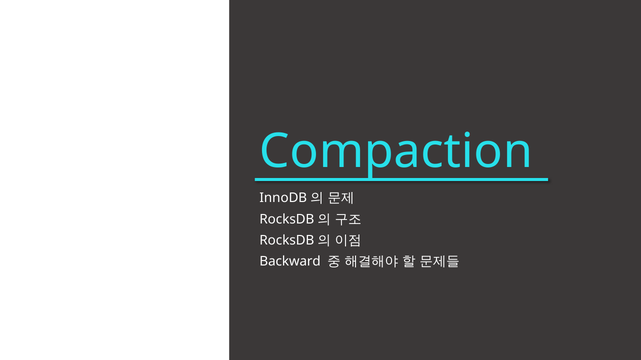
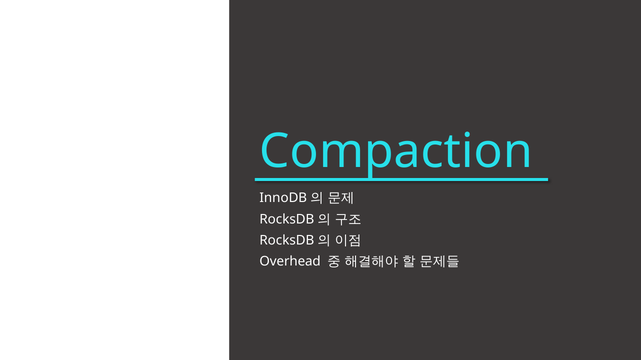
Backward: Backward -> Overhead
